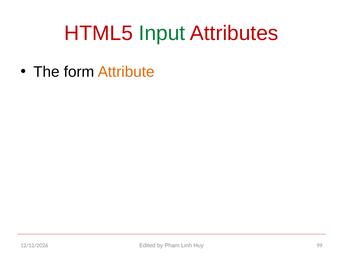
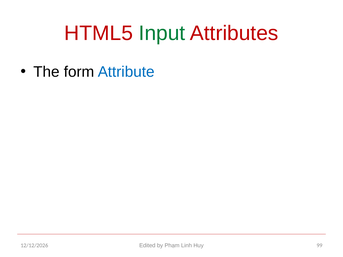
Attribute colour: orange -> blue
